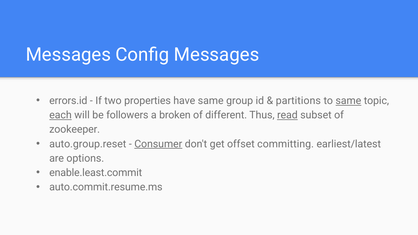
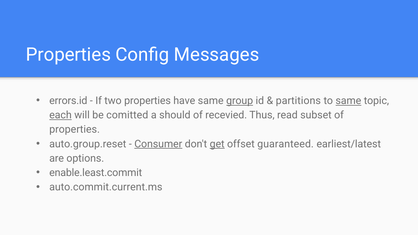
Messages at (68, 55): Messages -> Properties
group underline: none -> present
followers: followers -> comitted
broken: broken -> should
different: different -> recevied
read underline: present -> none
zookeeper at (75, 130): zookeeper -> properties
get underline: none -> present
committing: committing -> guaranteed
auto.commit.resume.ms: auto.commit.resume.ms -> auto.commit.current.ms
